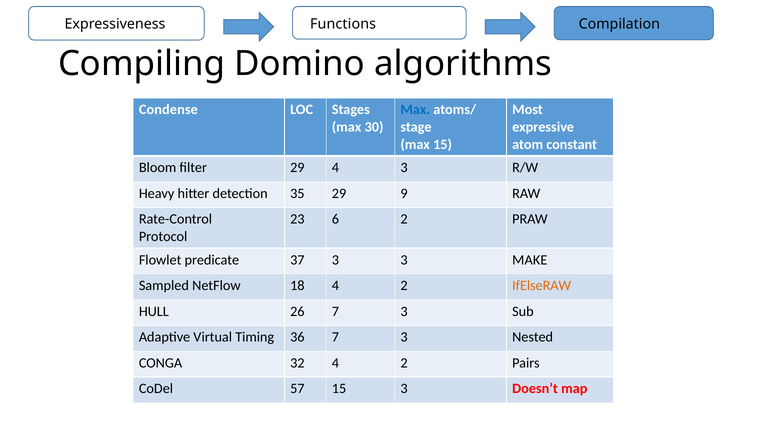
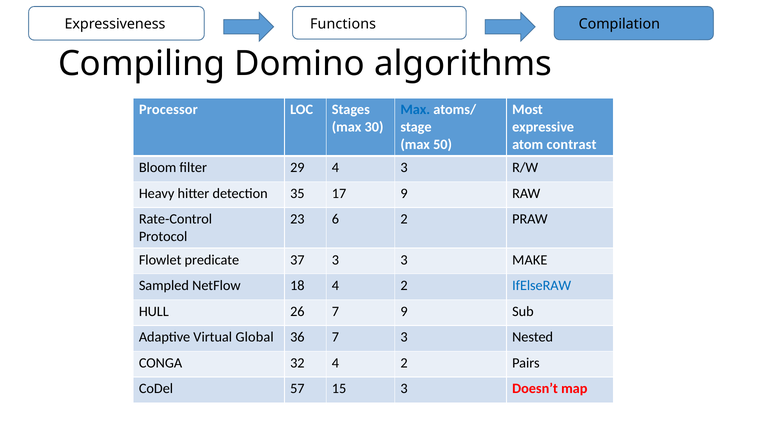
Condense: Condense -> Processor
max 15: 15 -> 50
constant: constant -> contrast
35 29: 29 -> 17
IfElseRAW colour: orange -> blue
26 7 3: 3 -> 9
Timing: Timing -> Global
